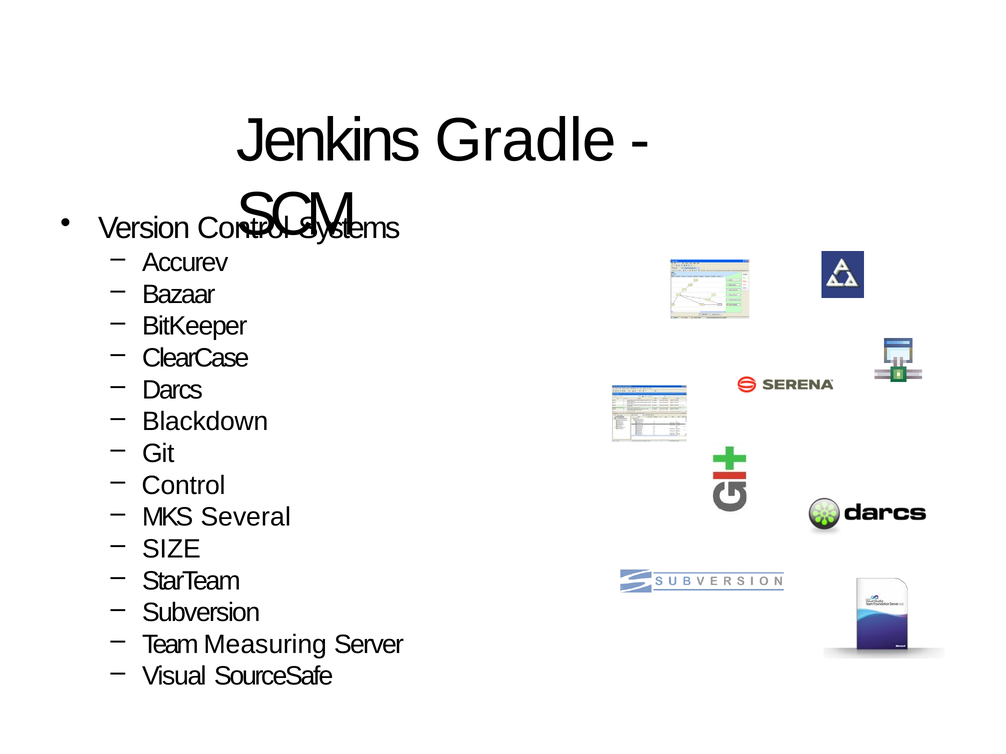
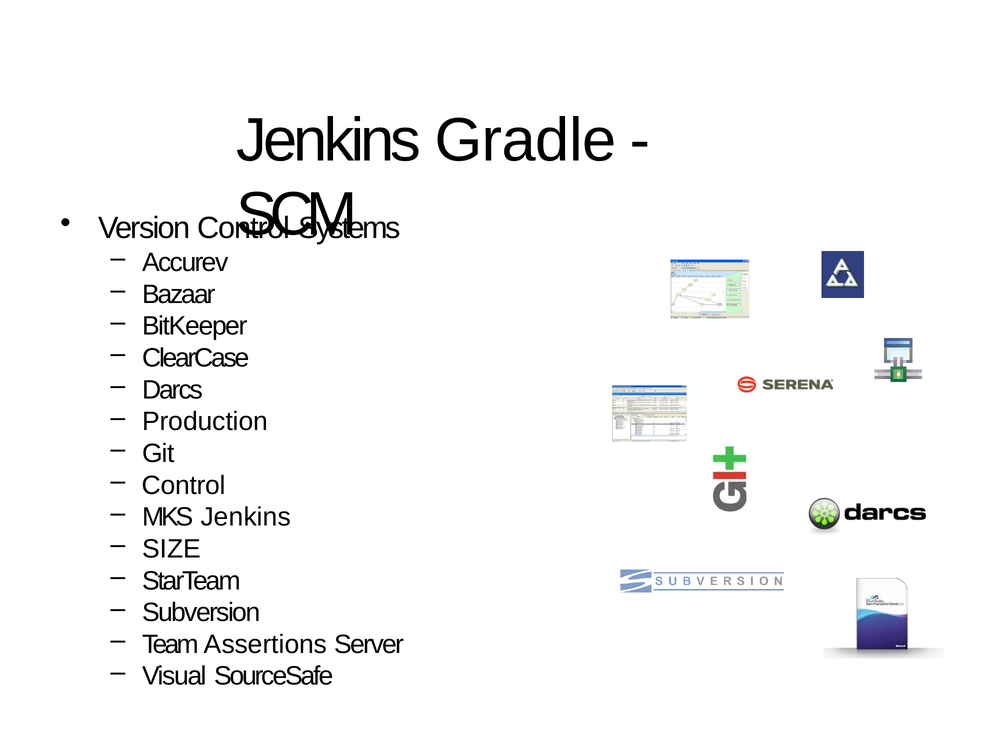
Blackdown: Blackdown -> Production
MKS Several: Several -> Jenkins
Measuring: Measuring -> Assertions
